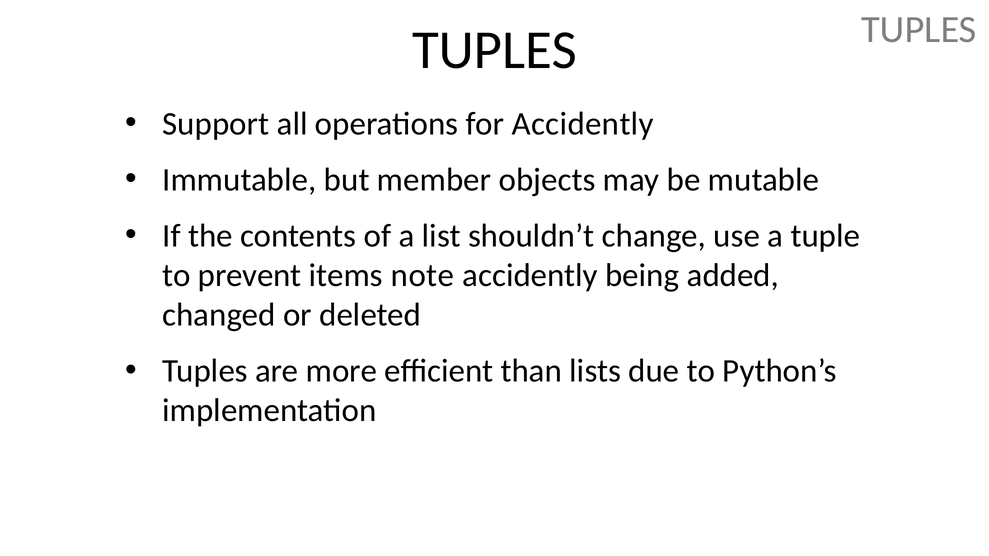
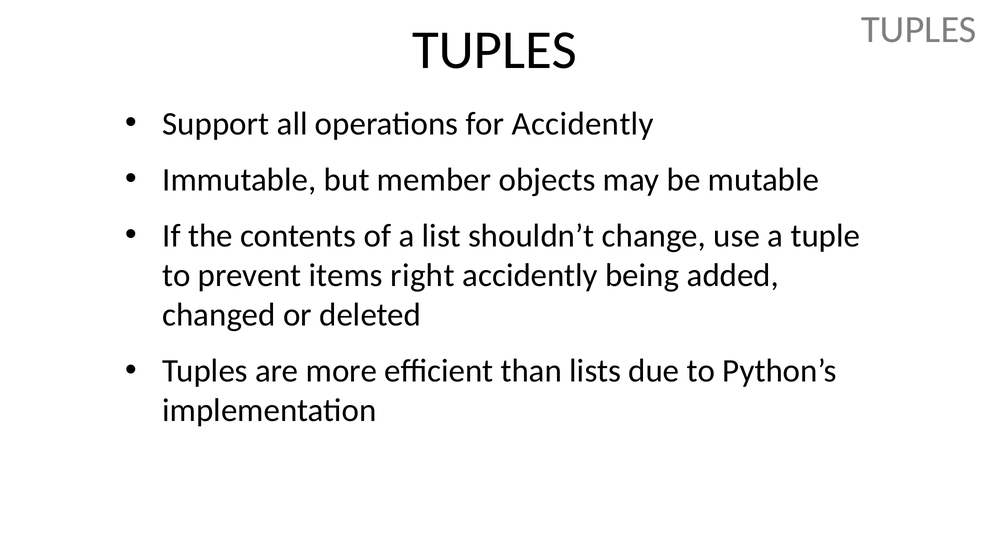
note: note -> right
